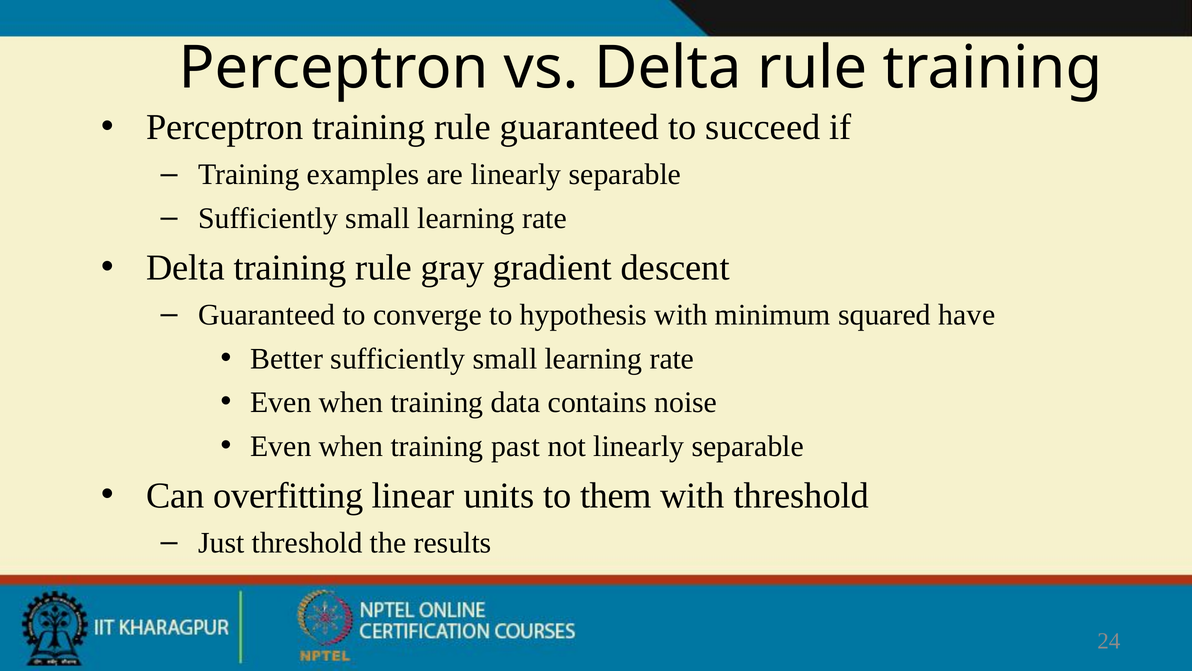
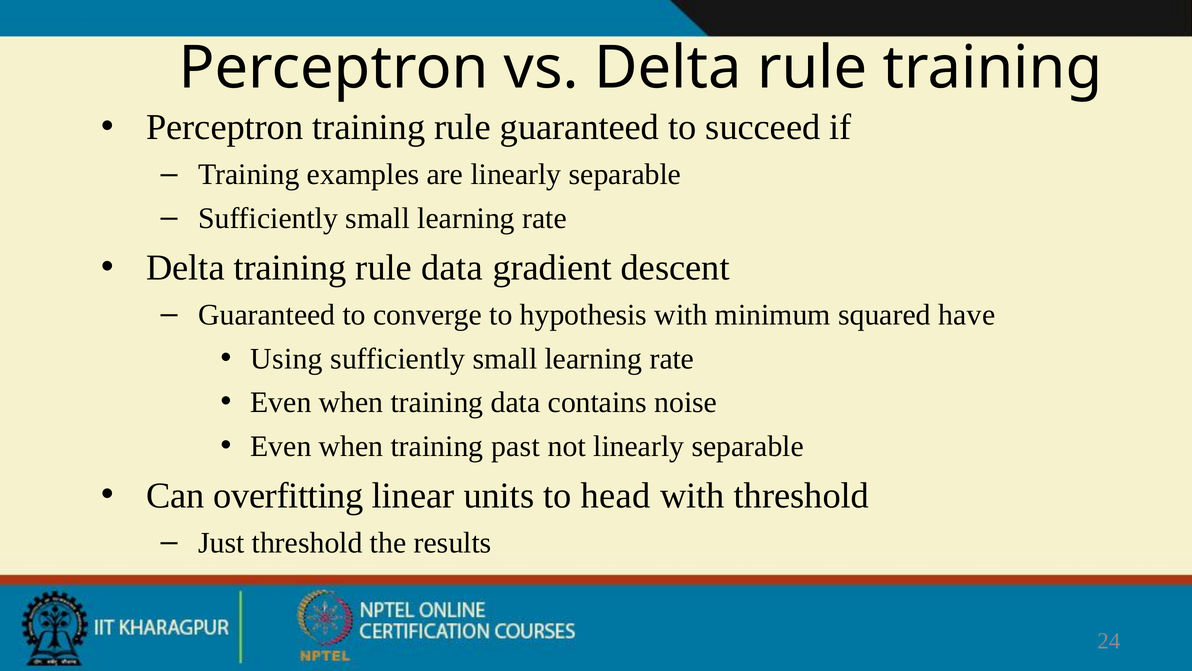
rule gray: gray -> data
Better: Better -> Using
them: them -> head
